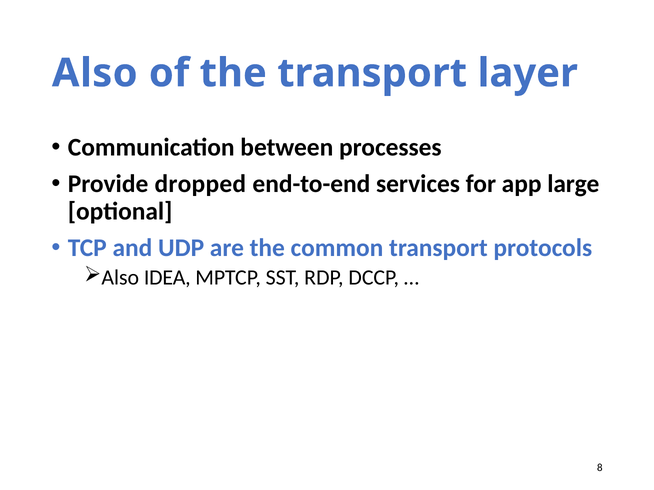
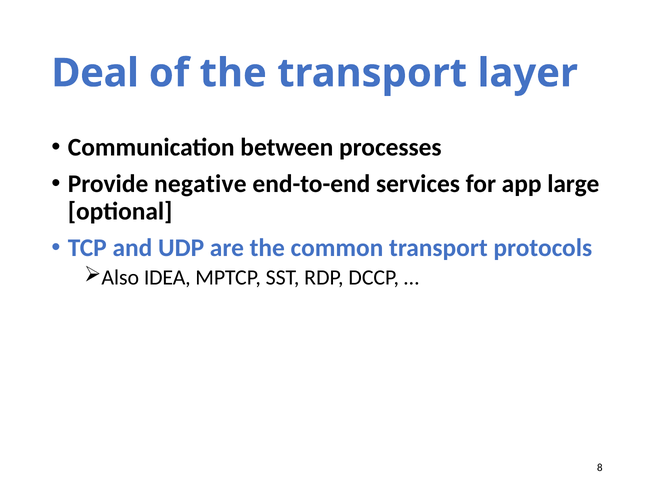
Also at (95, 73): Also -> Deal
dropped: dropped -> negative
